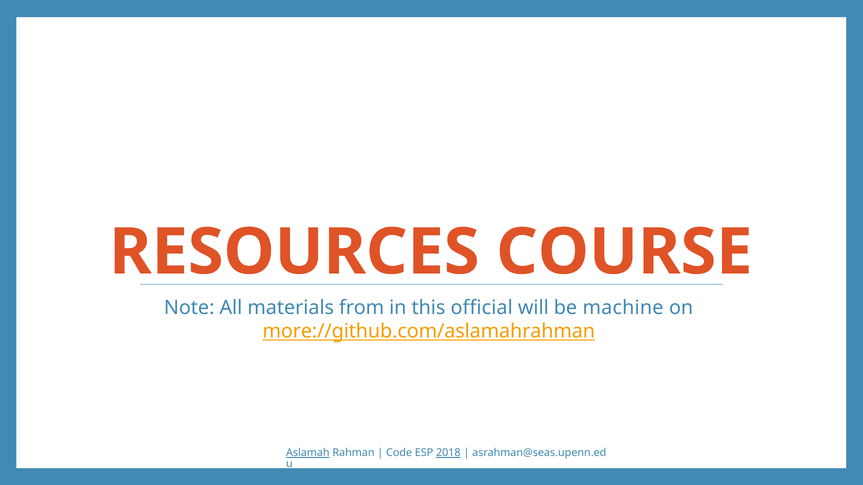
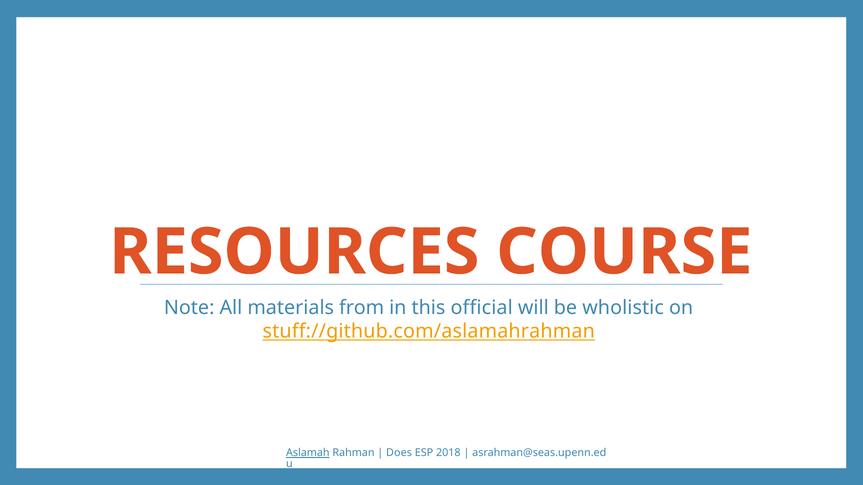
machine: machine -> wholistic
more://github.com/aslamahrahman: more://github.com/aslamahrahman -> stuff://github.com/aslamahrahman
Code: Code -> Does
2018 underline: present -> none
